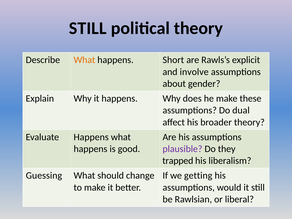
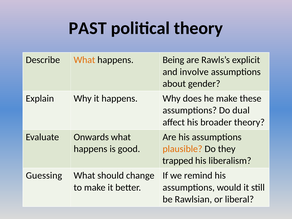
STILL at (88, 28): STILL -> PAST
Short: Short -> Being
Evaluate Happens: Happens -> Onwards
plausible colour: purple -> orange
getting: getting -> remind
